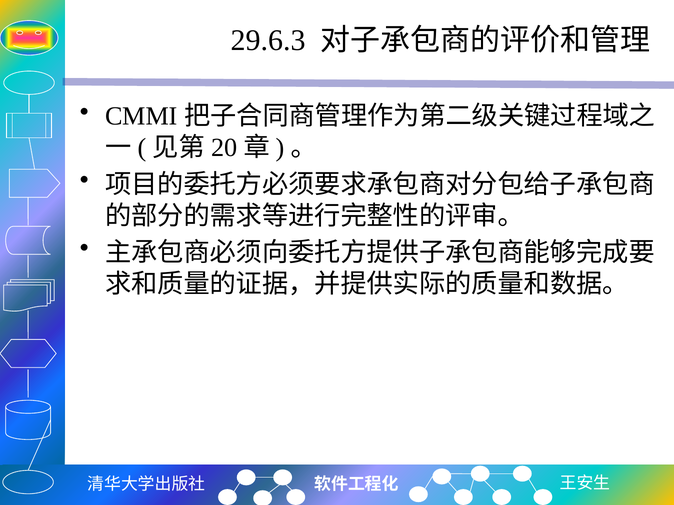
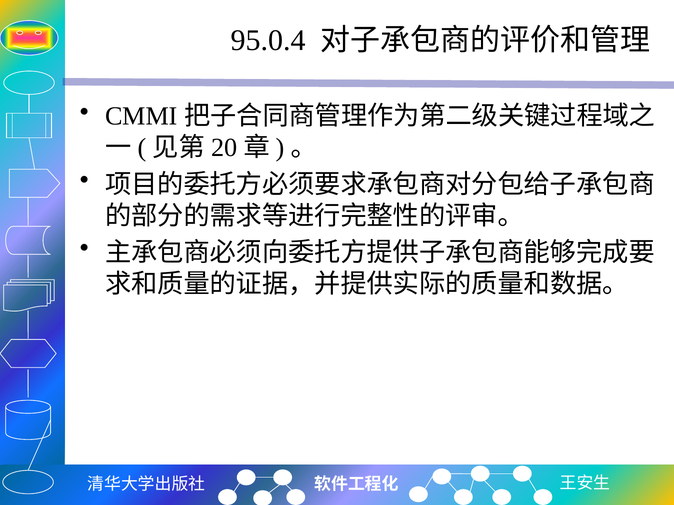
29.6.3: 29.6.3 -> 95.0.4
